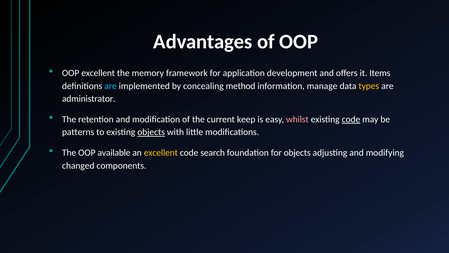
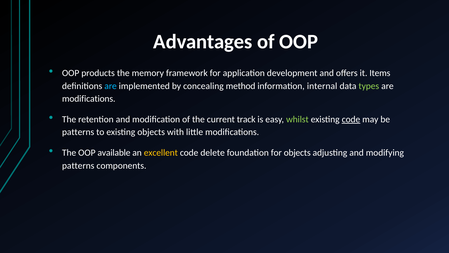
OOP excellent: excellent -> products
manage: manage -> internal
types colour: yellow -> light green
administrator at (89, 99): administrator -> modifications
keep: keep -> track
whilst colour: pink -> light green
objects at (151, 132) underline: present -> none
search: search -> delete
changed at (78, 165): changed -> patterns
